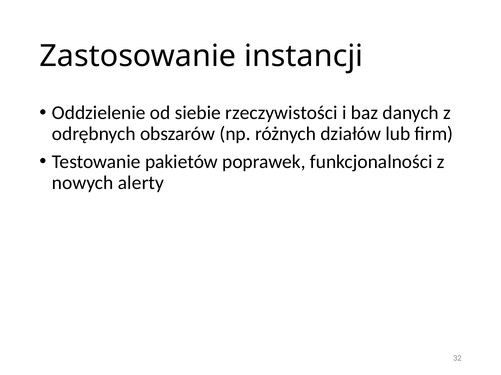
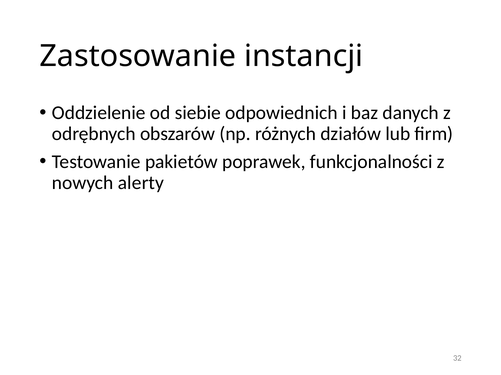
rzeczywistości: rzeczywistości -> odpowiednich
